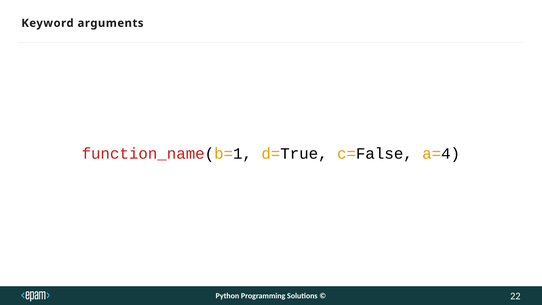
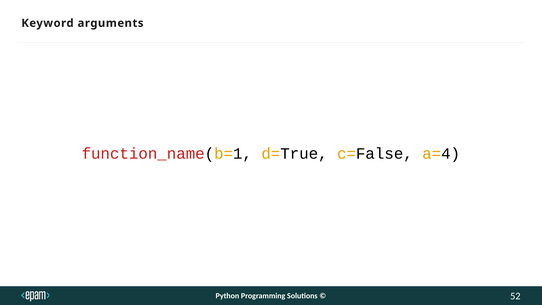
22: 22 -> 52
